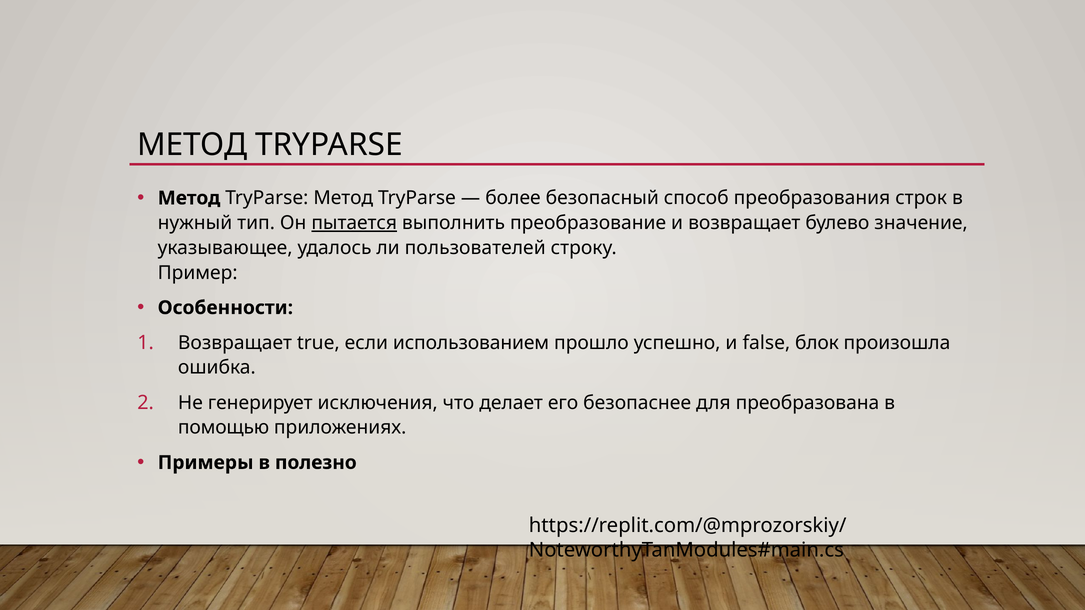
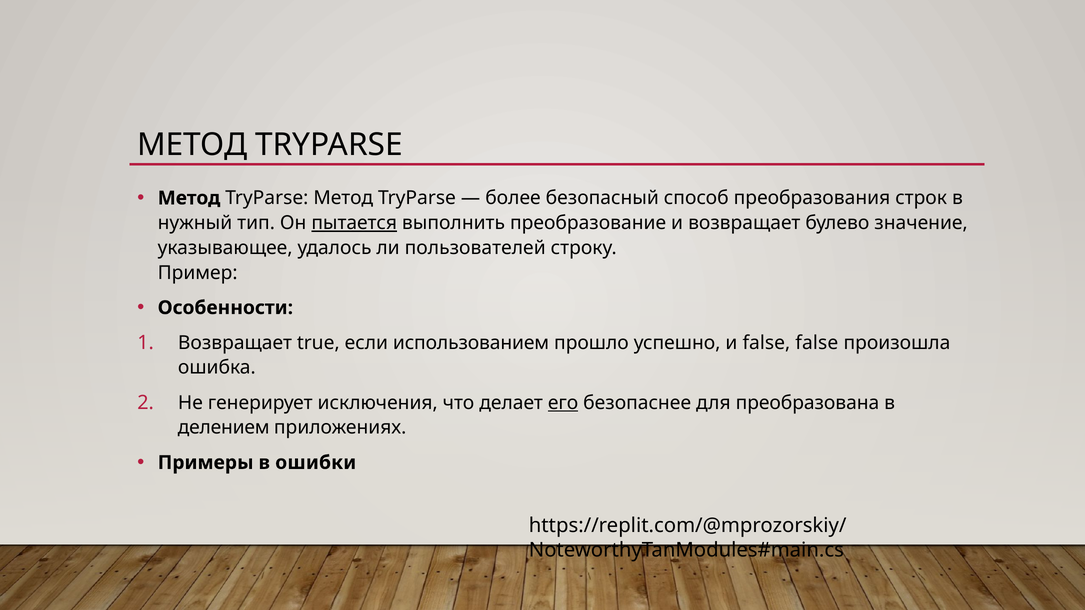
false блок: блок -> false
его underline: none -> present
помощью: помощью -> делением
полезно: полезно -> ошибки
